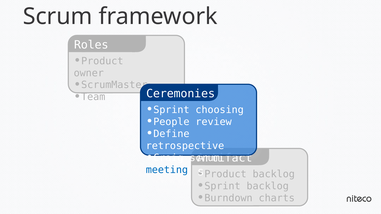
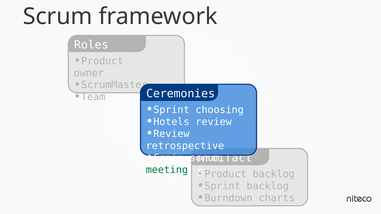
People: People -> Hotels
Define at (171, 134): Define -> Review
meeting colour: blue -> green
